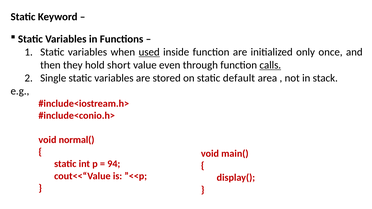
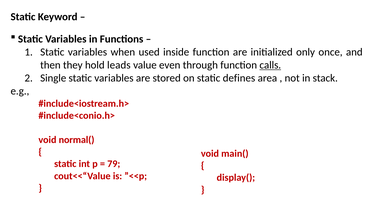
used underline: present -> none
short: short -> leads
default: default -> defines
94: 94 -> 79
